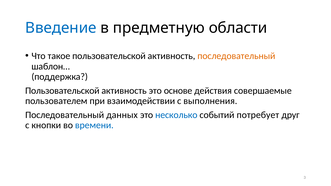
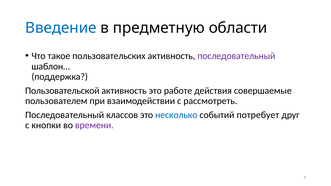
такое пользовательской: пользовательской -> пользовательских
последовательный at (236, 56) colour: orange -> purple
основе: основе -> работе
выполнения: выполнения -> рассмотреть
данных: данных -> классов
времени colour: blue -> purple
